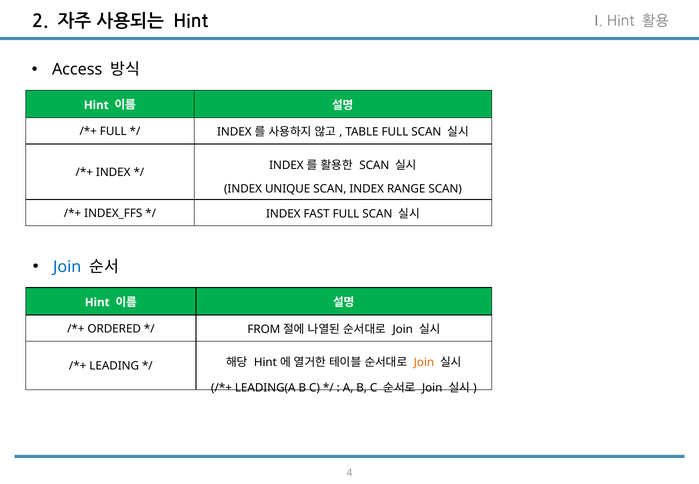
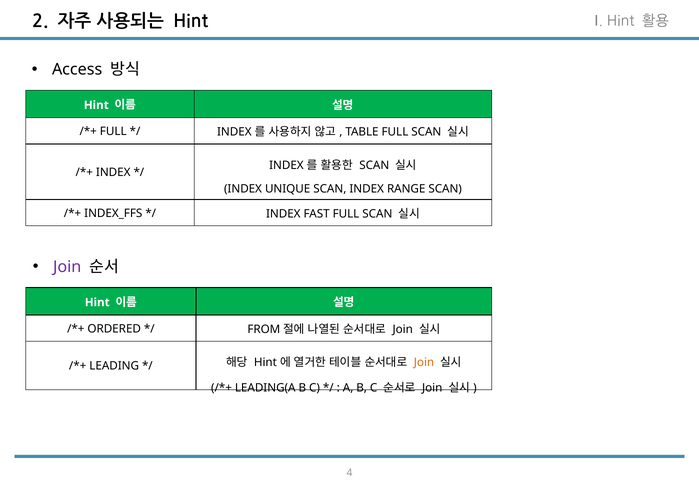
Join at (67, 267) colour: blue -> purple
